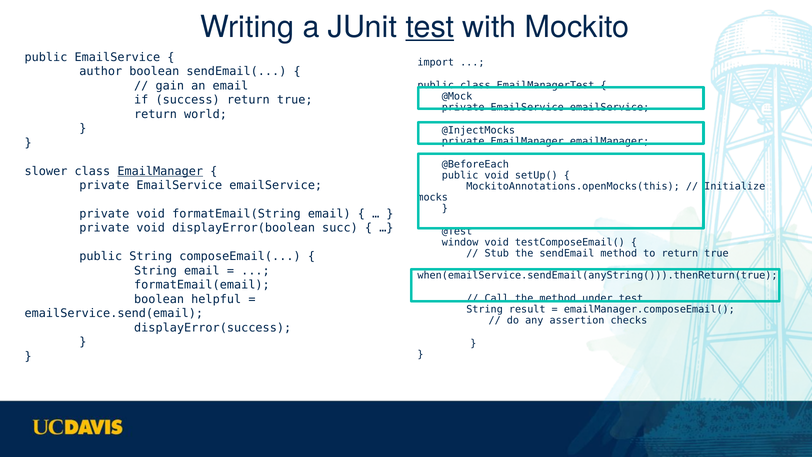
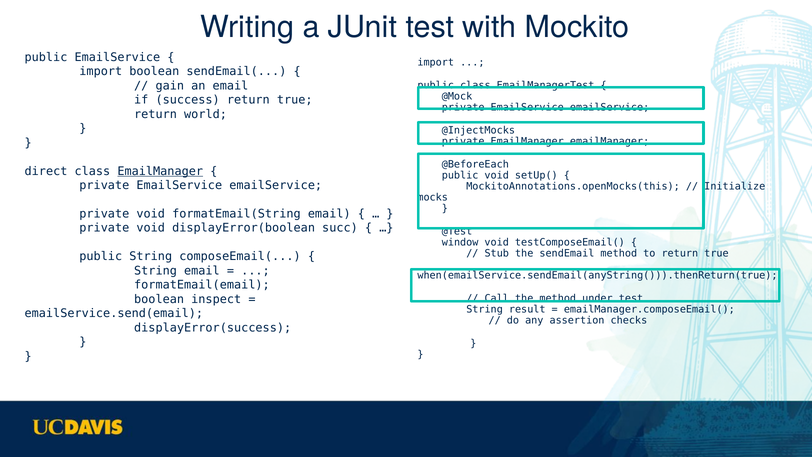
test at (430, 27) underline: present -> none
author at (101, 72): author -> import
slower: slower -> direct
helpful: helpful -> inspect
